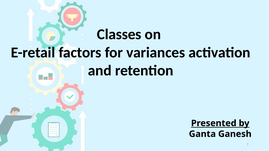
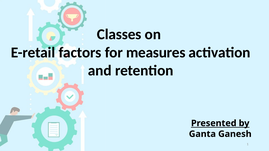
variances: variances -> measures
